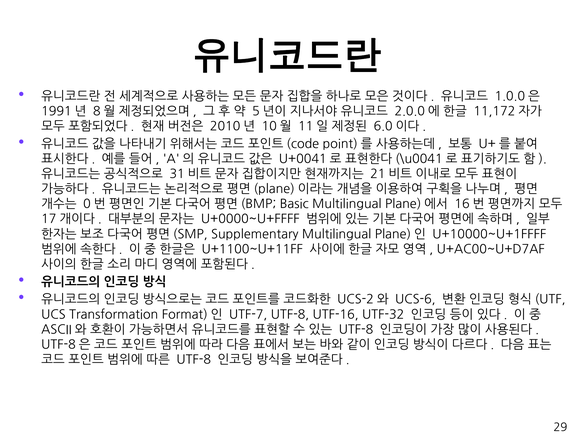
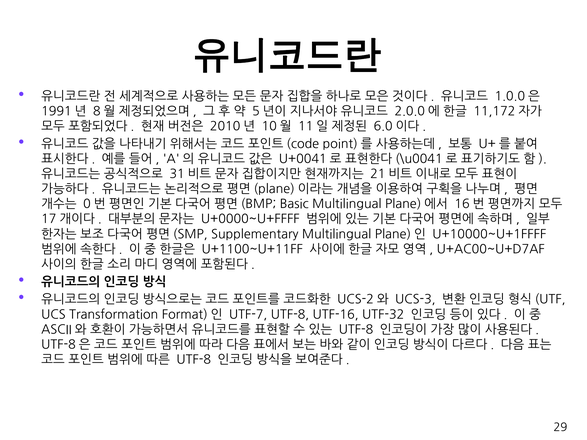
UCS-6: UCS-6 -> UCS-3
